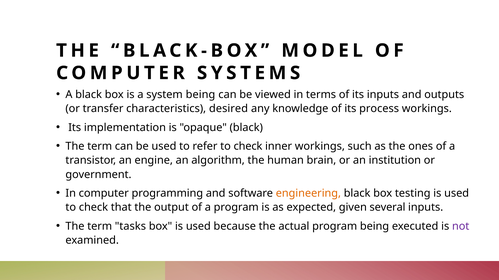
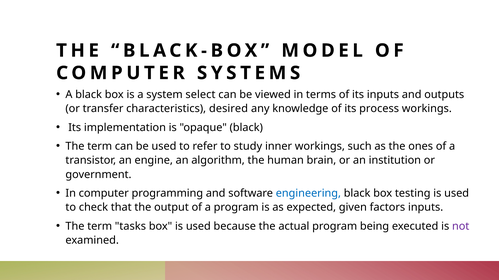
system being: being -> select
refer to check: check -> study
engineering colour: orange -> blue
several: several -> factors
